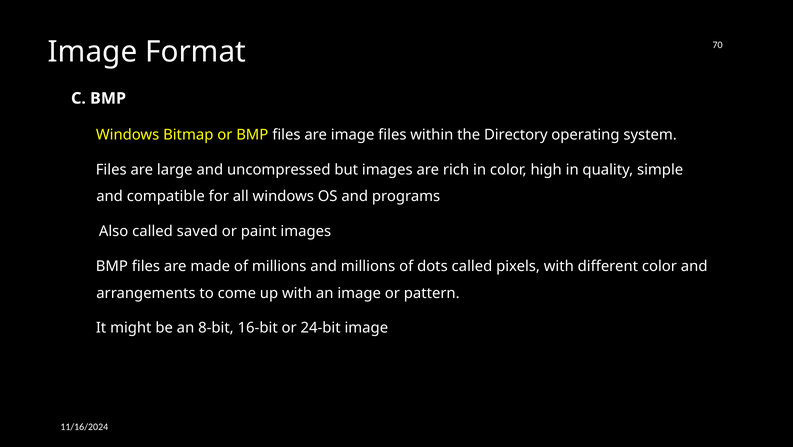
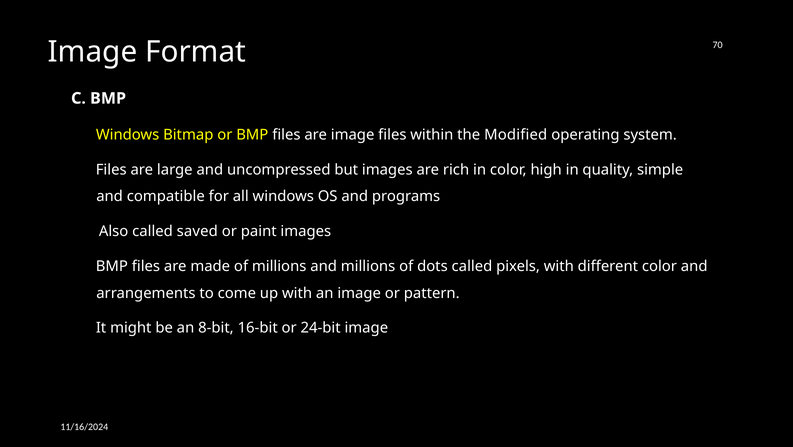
Directory: Directory -> Modified
